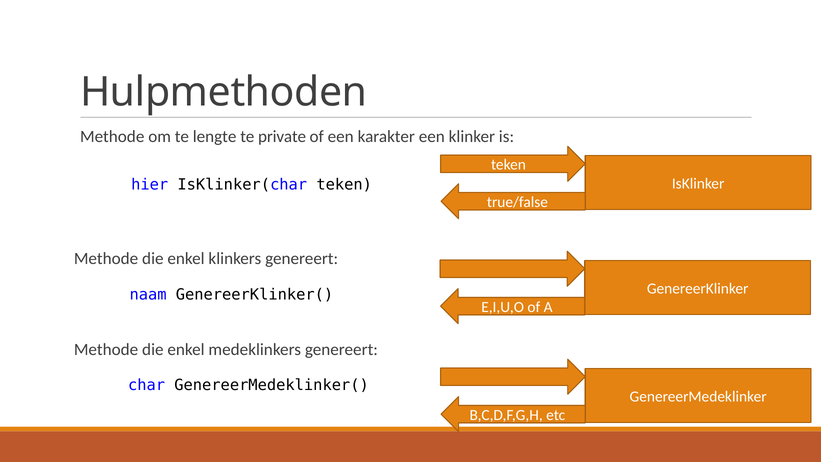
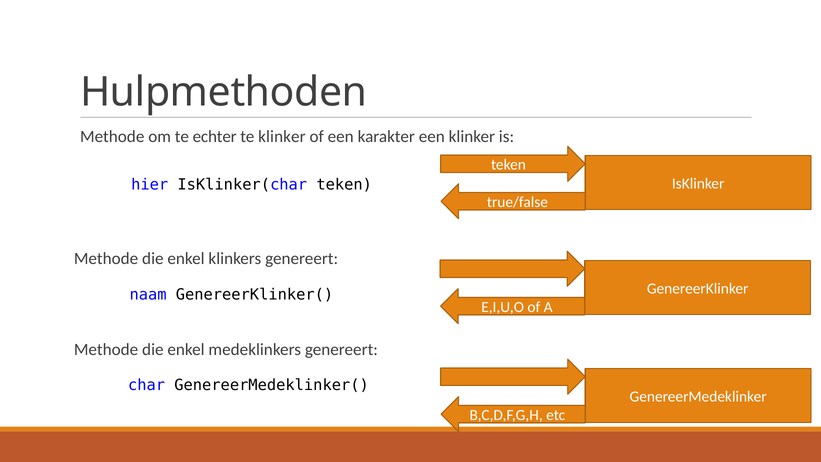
lengte: lengte -> echter
te private: private -> klinker
